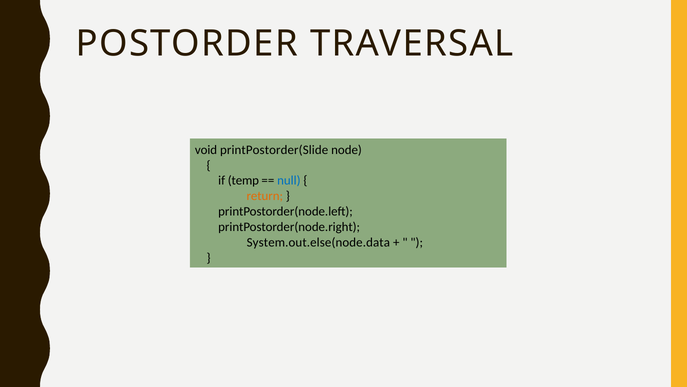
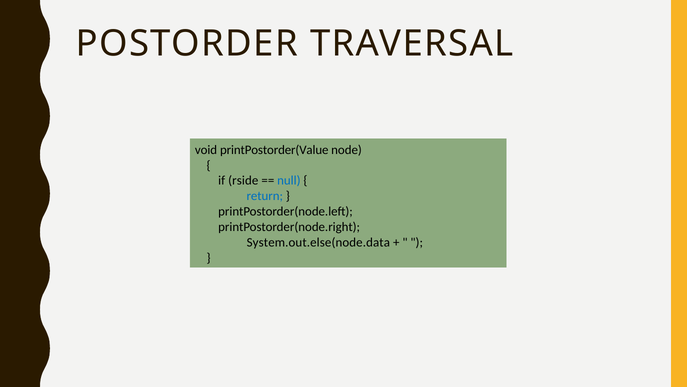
printPostorder(Slide: printPostorder(Slide -> printPostorder(Value
temp: temp -> rside
return colour: orange -> blue
